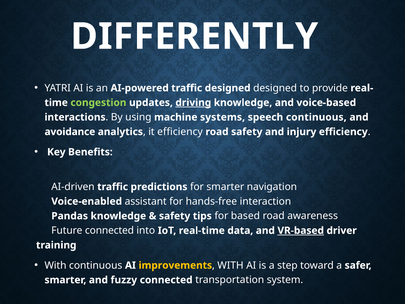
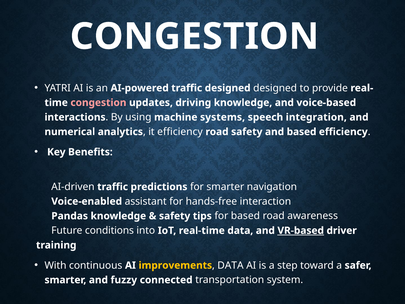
DIFFERENTLY at (194, 37): DIFFERENTLY -> CONGESTION
congestion at (98, 103) colour: light green -> pink
driving underline: present -> none
speech continuous: continuous -> integration
avoidance: avoidance -> numerical
and injury: injury -> based
Future connected: connected -> conditions
WITH at (230, 265): WITH -> DATA
